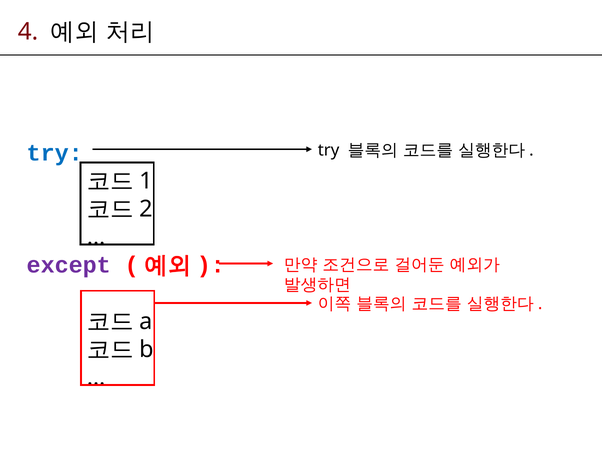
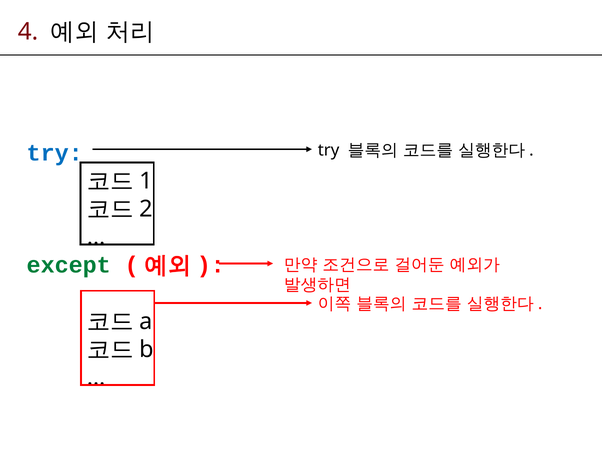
except colour: purple -> green
